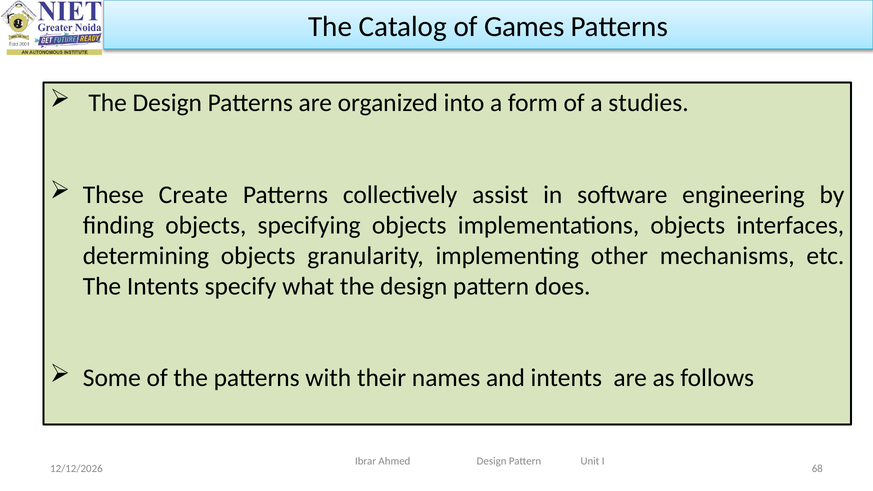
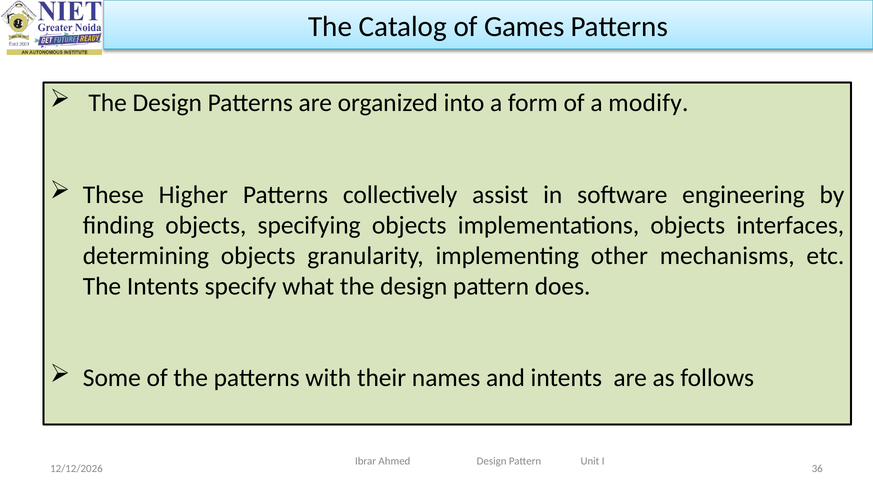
studies: studies -> modify
Create: Create -> Higher
68: 68 -> 36
